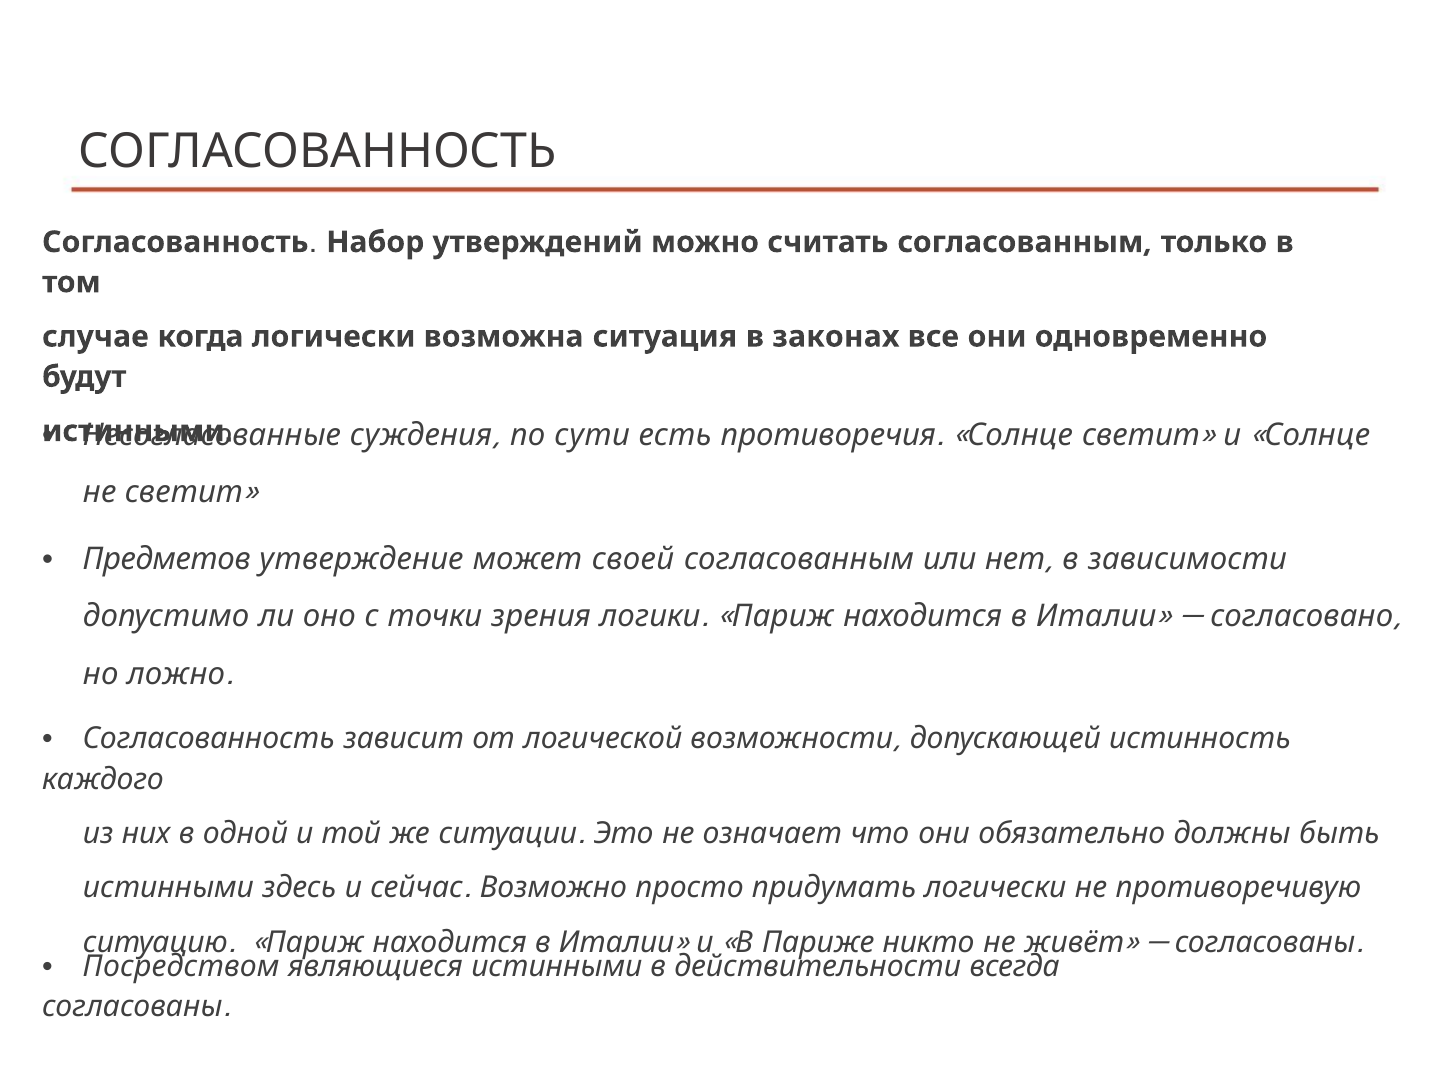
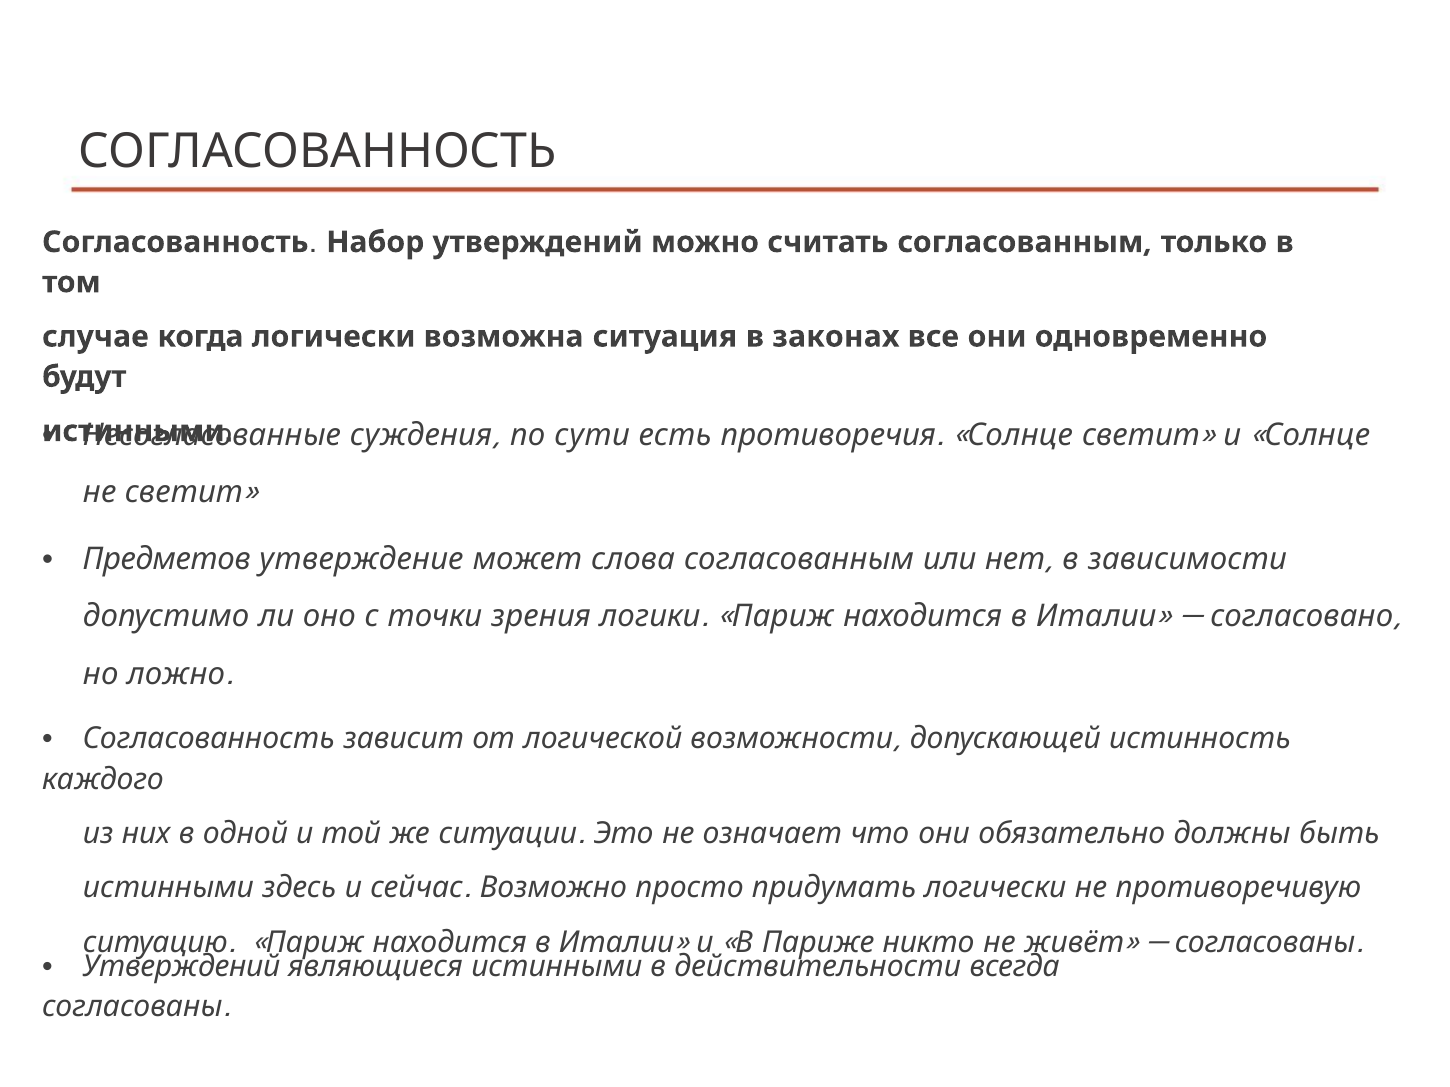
своей: своей -> слова
Посредством at (181, 967): Посредством -> Утверждений
